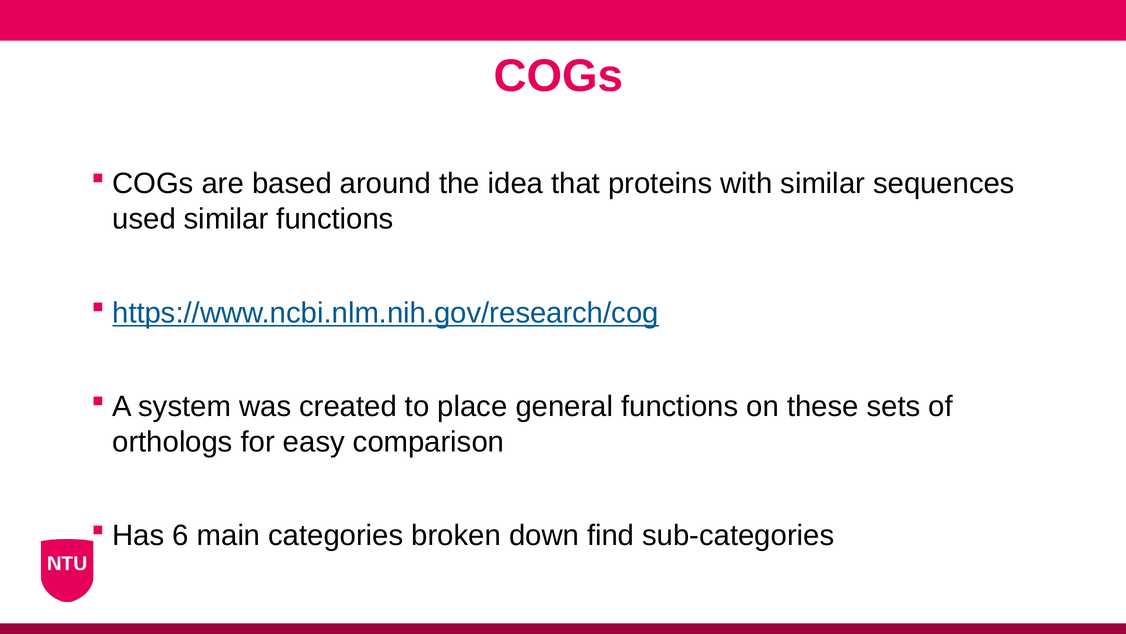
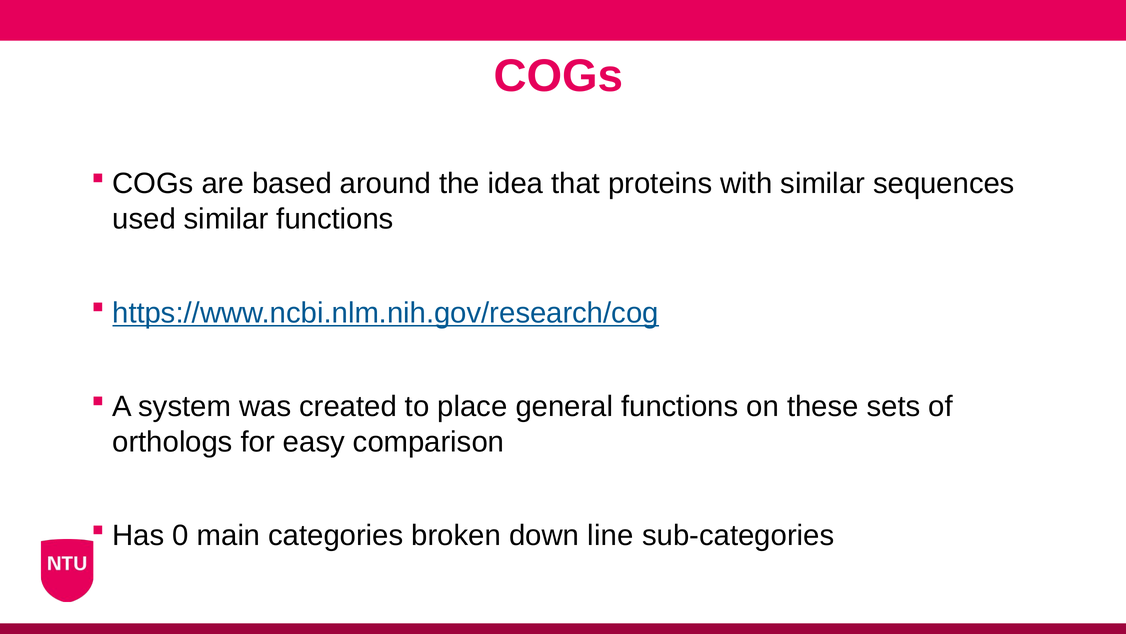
6: 6 -> 0
find: find -> line
